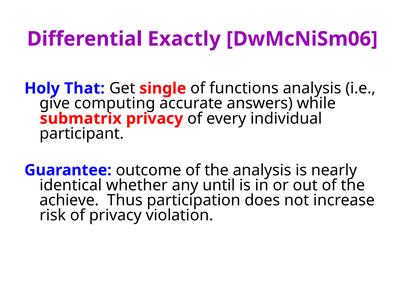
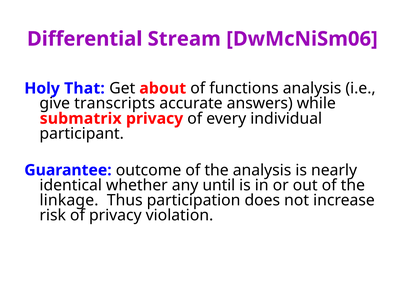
Exactly: Exactly -> Stream
single: single -> about
computing: computing -> transcripts
achieve: achieve -> linkage
